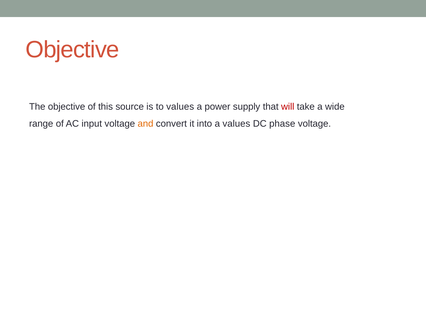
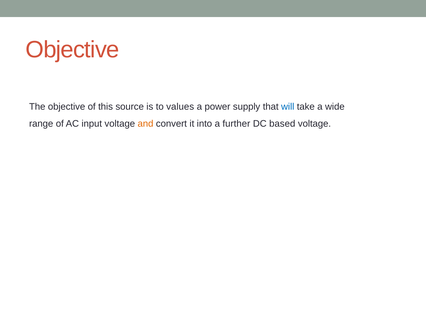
will colour: red -> blue
a values: values -> further
phase: phase -> based
